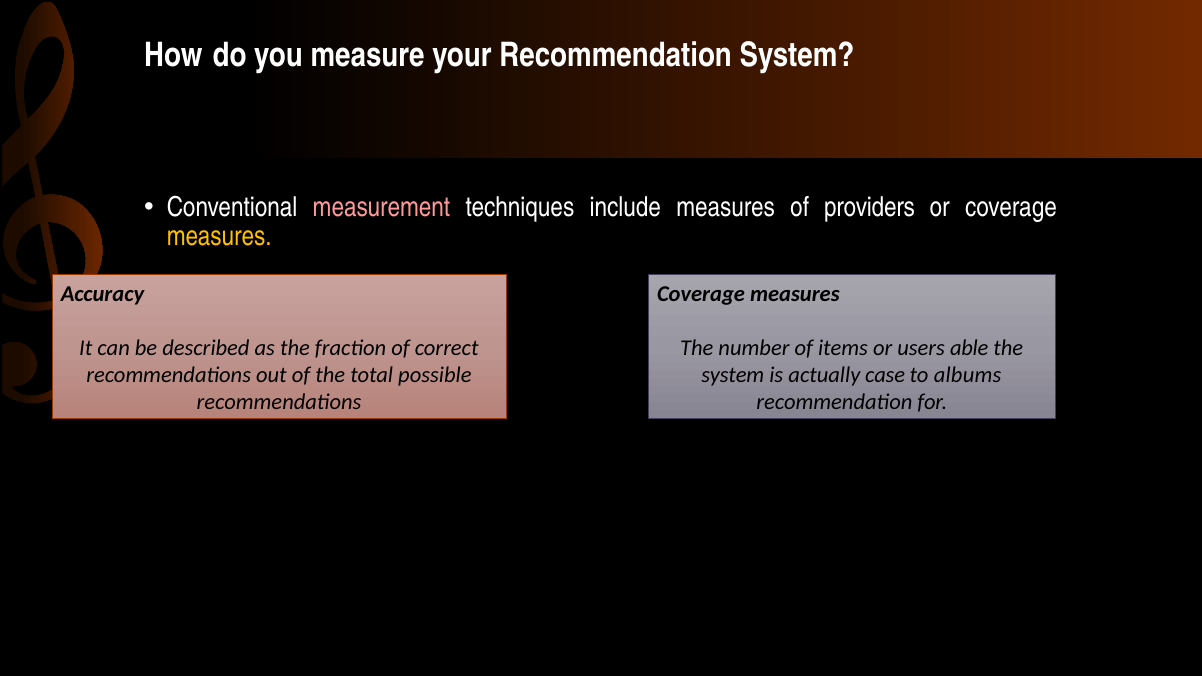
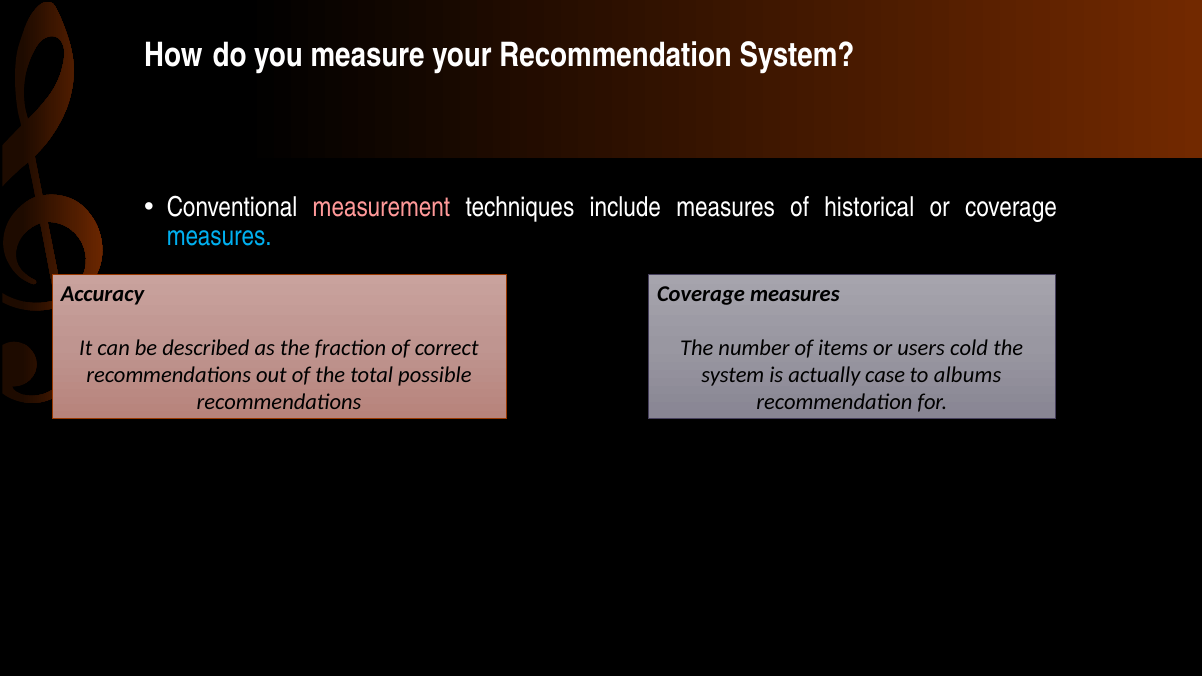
providers: providers -> historical
measures at (219, 237) colour: yellow -> light blue
able: able -> cold
